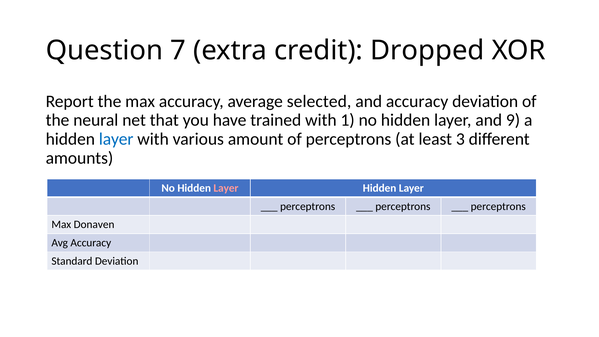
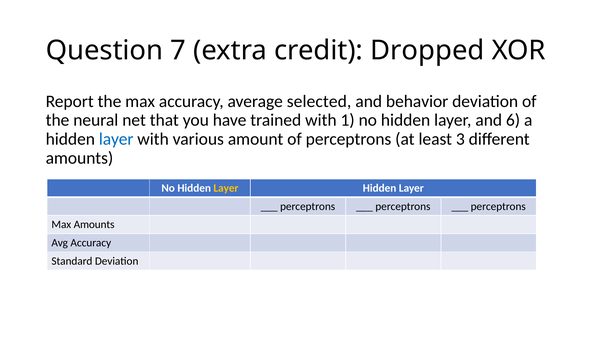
and accuracy: accuracy -> behavior
9: 9 -> 6
Layer at (226, 188) colour: pink -> yellow
Max Donaven: Donaven -> Amounts
